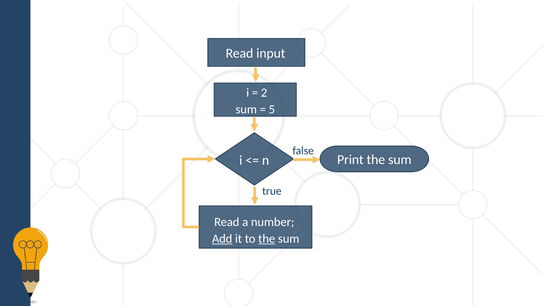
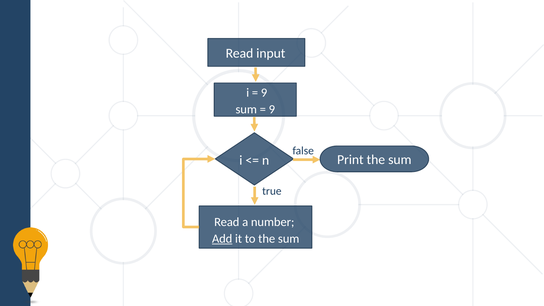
2 at (264, 93): 2 -> 9
5 at (272, 109): 5 -> 9
the at (267, 239) underline: present -> none
